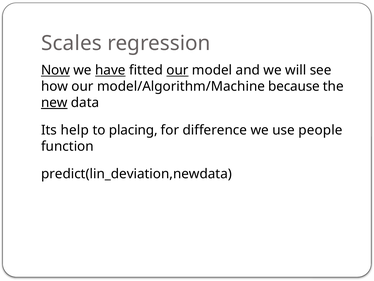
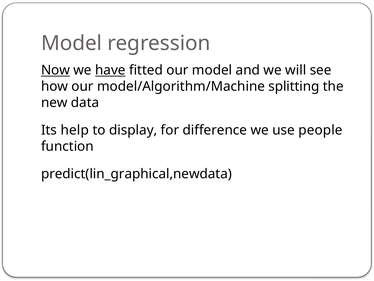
Scales at (71, 43): Scales -> Model
our at (177, 70) underline: present -> none
because: because -> splitting
new underline: present -> none
placing: placing -> display
predict(lin_deviation,newdata: predict(lin_deviation,newdata -> predict(lin_graphical,newdata
